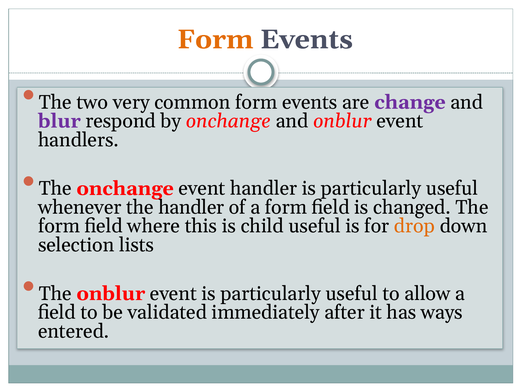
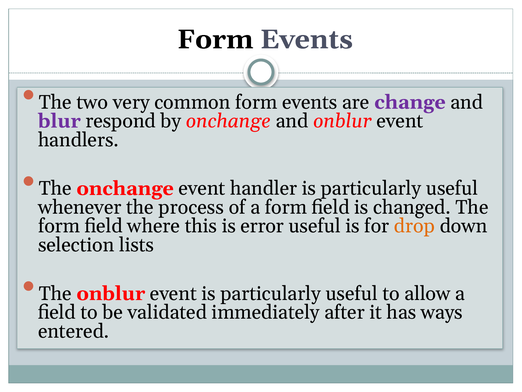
Form at (215, 39) colour: orange -> black
the handler: handler -> process
child: child -> error
